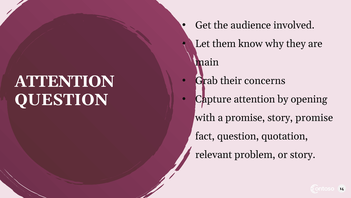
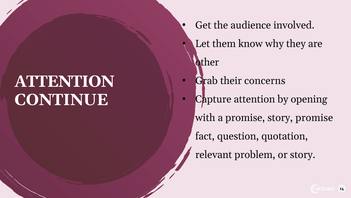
main: main -> other
QUESTION at (61, 99): QUESTION -> CONTINUE
